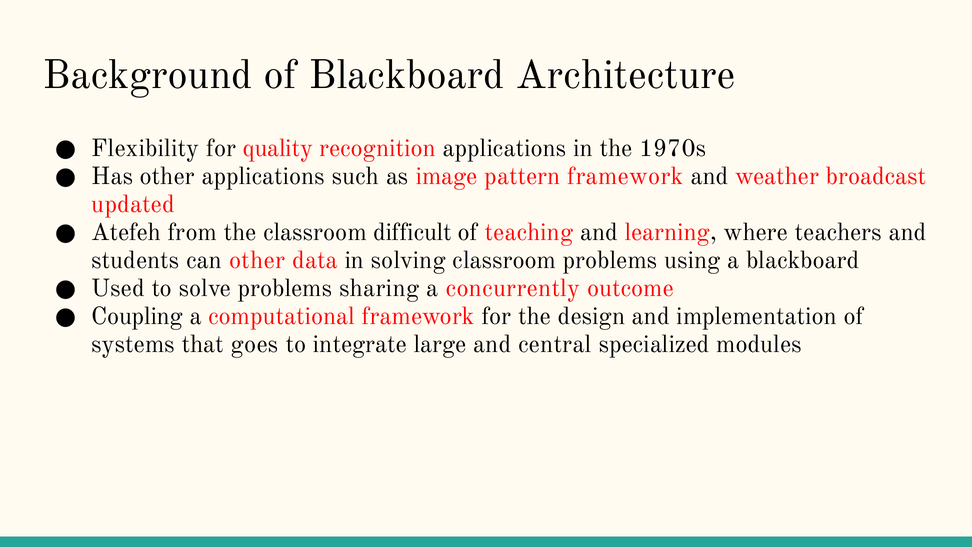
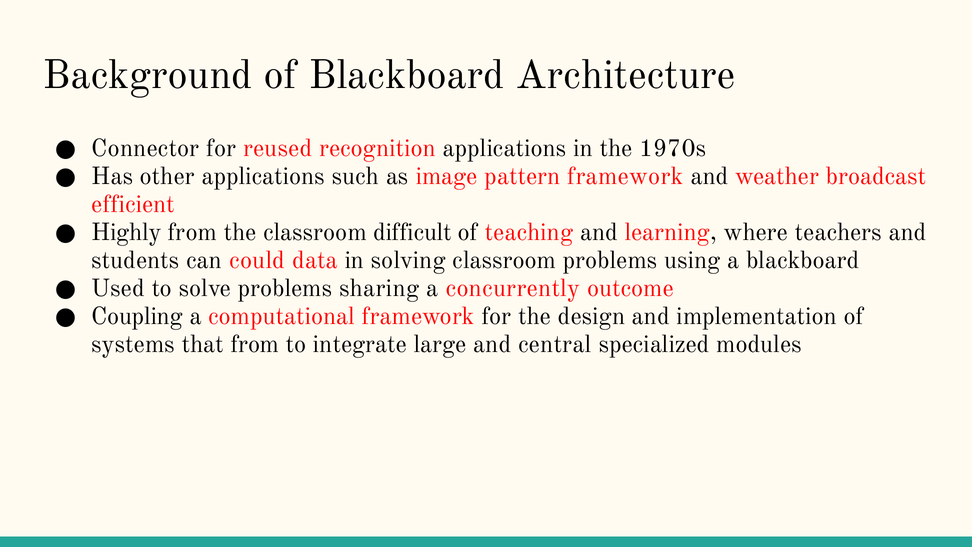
Flexibility: Flexibility -> Connector
quality: quality -> reused
updated: updated -> efficient
Atefeh: Atefeh -> Highly
can other: other -> could
that goes: goes -> from
